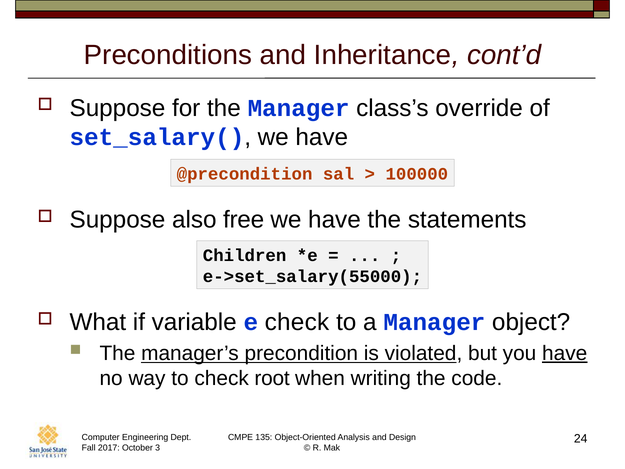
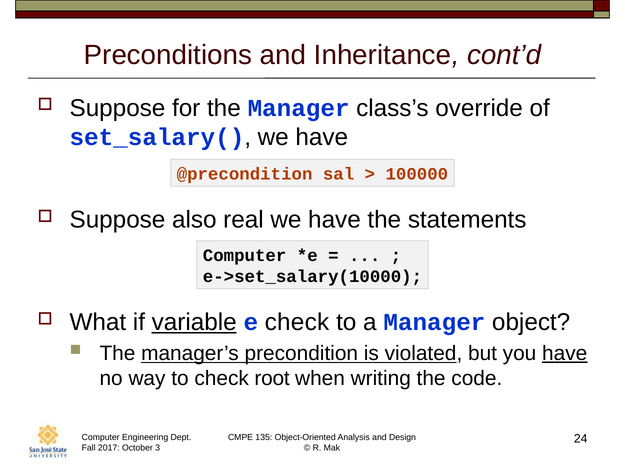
free: free -> real
Children at (245, 255): Children -> Computer
e->set_salary(55000: e->set_salary(55000 -> e->set_salary(10000
variable underline: none -> present
